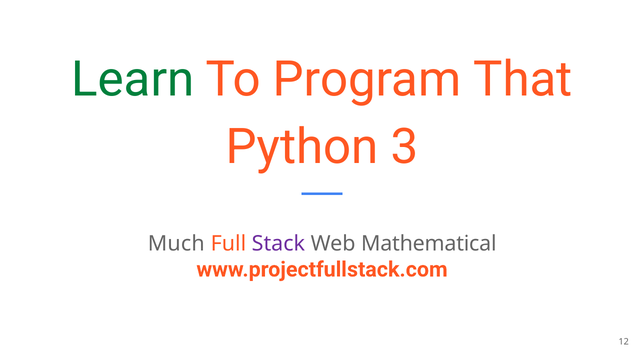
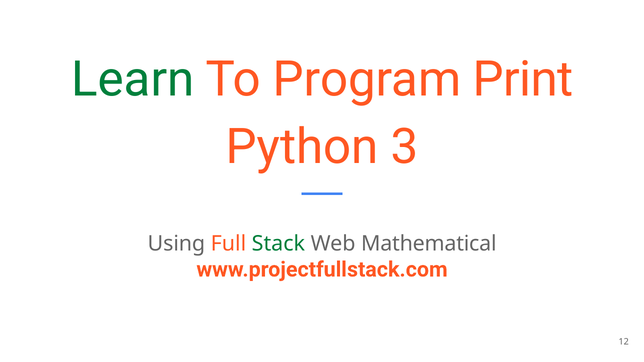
That: That -> Print
Much: Much -> Using
Stack colour: purple -> green
